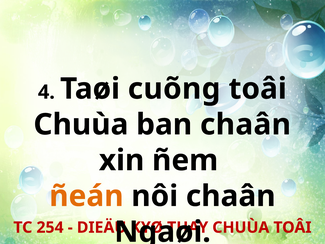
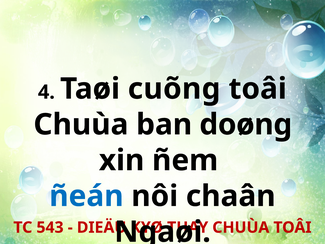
ban chaân: chaân -> doøng
ñeán colour: orange -> blue
254: 254 -> 543
